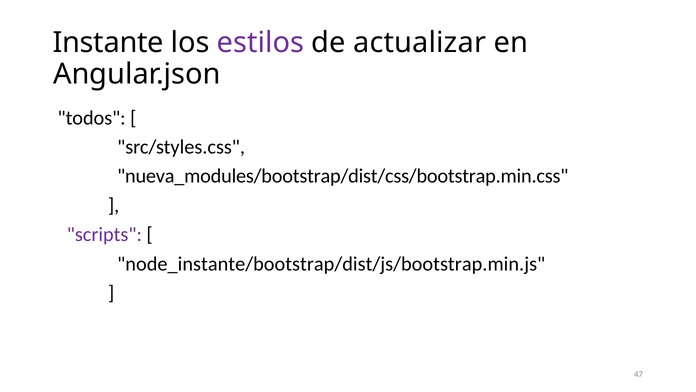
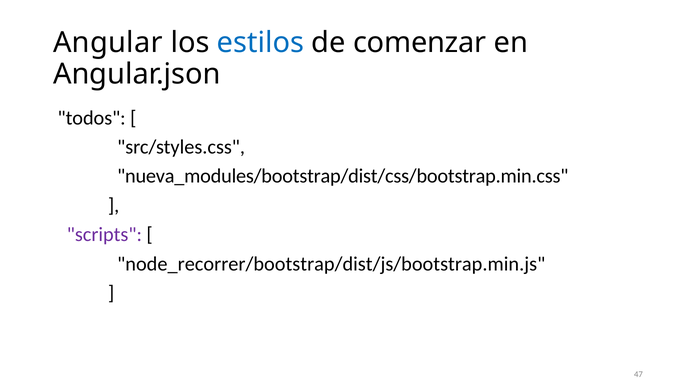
Instante: Instante -> Angular
estilos colour: purple -> blue
actualizar: actualizar -> comenzar
node_instante/bootstrap/dist/js/bootstrap.min.js: node_instante/bootstrap/dist/js/bootstrap.min.js -> node_recorrer/bootstrap/dist/js/bootstrap.min.js
